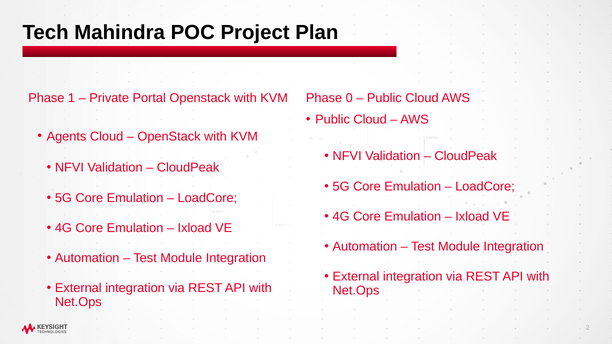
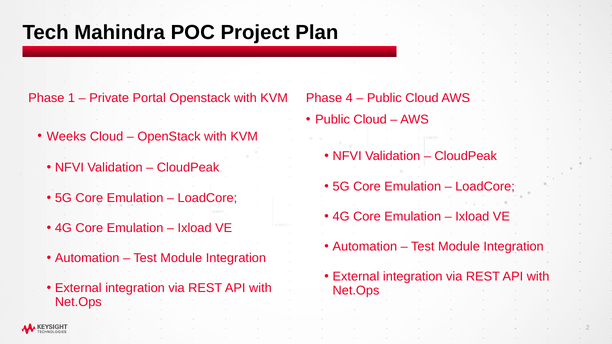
0: 0 -> 4
Agents: Agents -> Weeks
